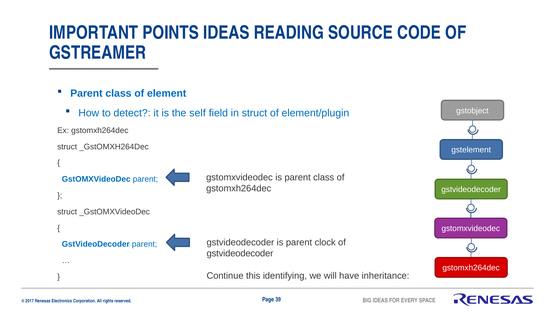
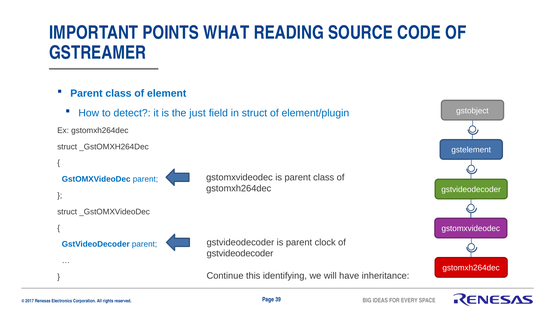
POINTS IDEAS: IDEAS -> WHAT
self: self -> just
